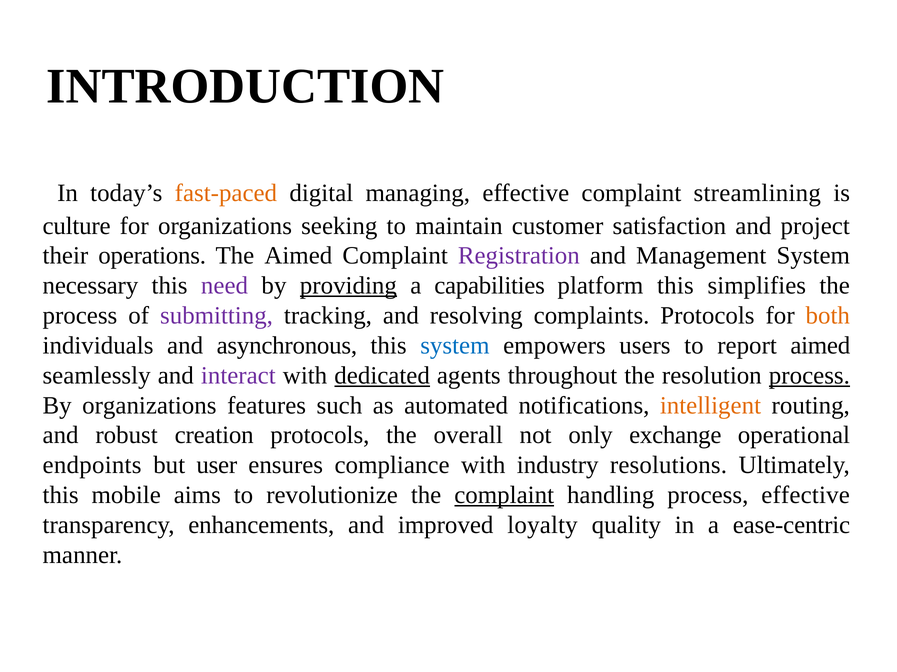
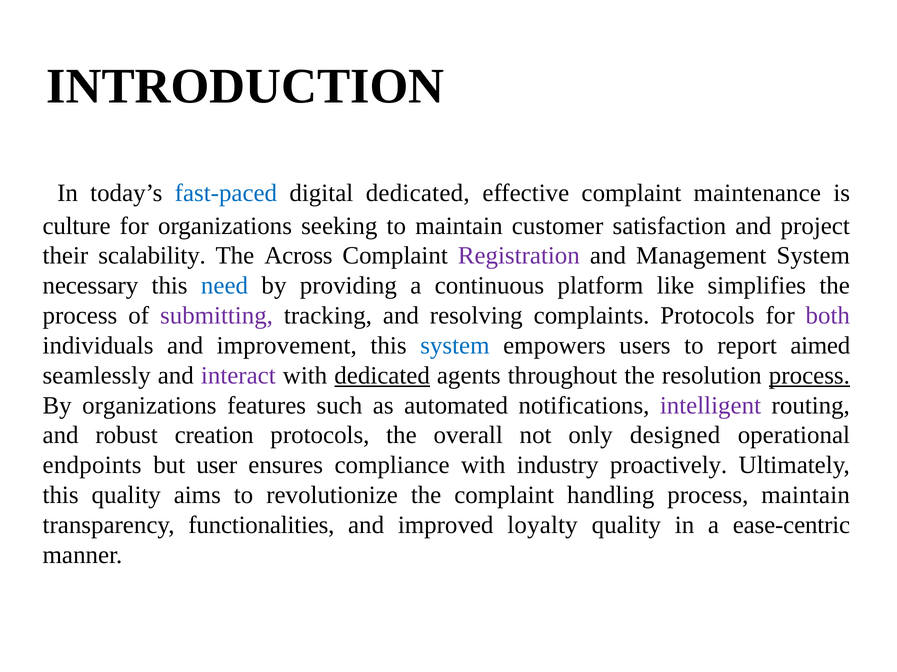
fast-paced colour: orange -> blue
digital managing: managing -> dedicated
streamlining: streamlining -> maintenance
operations: operations -> scalability
The Aimed: Aimed -> Across
need colour: purple -> blue
providing underline: present -> none
capabilities: capabilities -> continuous
platform this: this -> like
both colour: orange -> purple
asynchronous: asynchronous -> improvement
intelligent colour: orange -> purple
exchange: exchange -> designed
resolutions: resolutions -> proactively
this mobile: mobile -> quality
complaint at (504, 496) underline: present -> none
process effective: effective -> maintain
enhancements: enhancements -> functionalities
